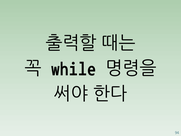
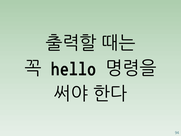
while: while -> hello
